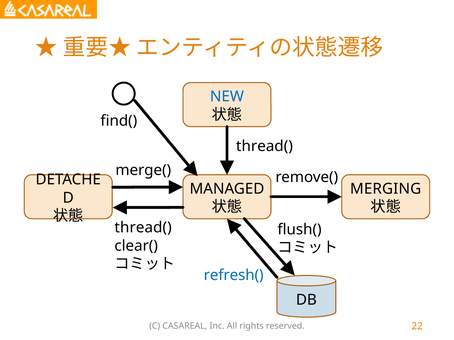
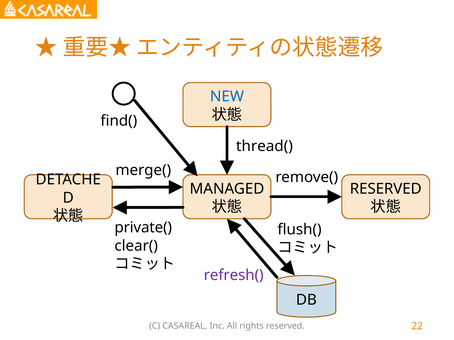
MERGING at (386, 189): MERGING -> RESERVED
thread( at (143, 228): thread( -> private(
refresh( colour: blue -> purple
